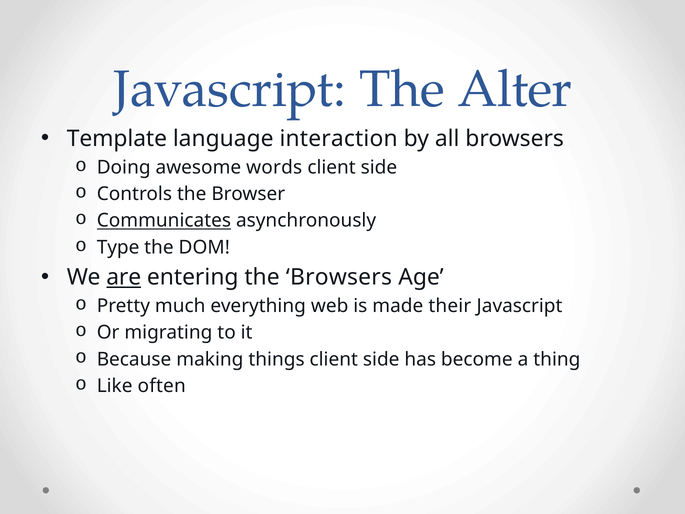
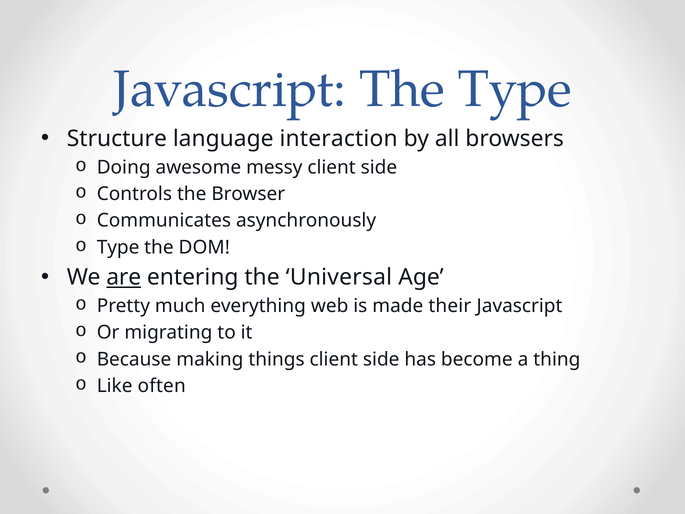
The Alter: Alter -> Type
Template: Template -> Structure
words: words -> messy
Communicates underline: present -> none
the Browsers: Browsers -> Universal
